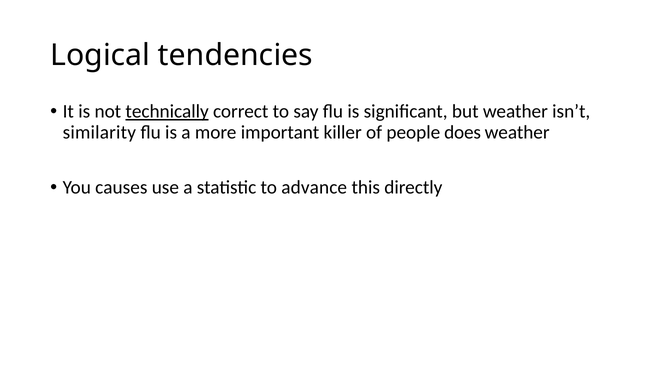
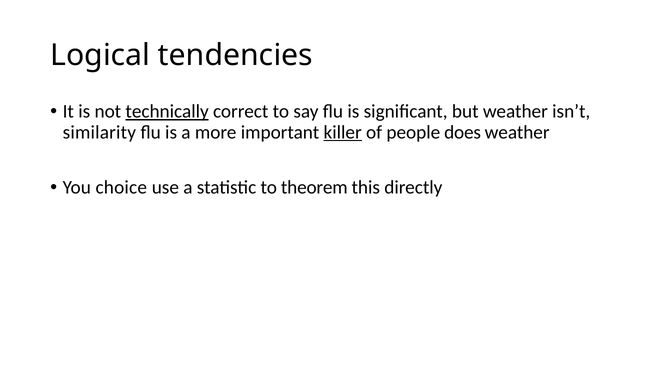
killer underline: none -> present
causes: causes -> choice
advance: advance -> theorem
